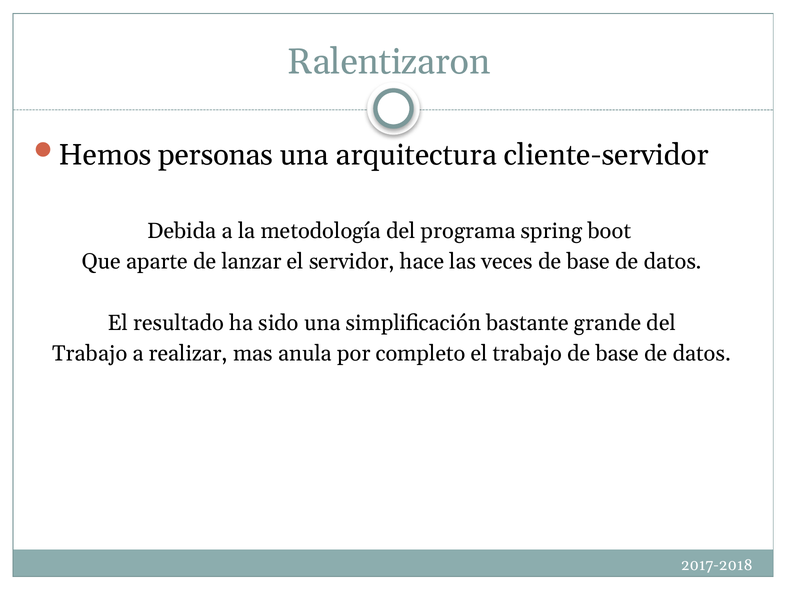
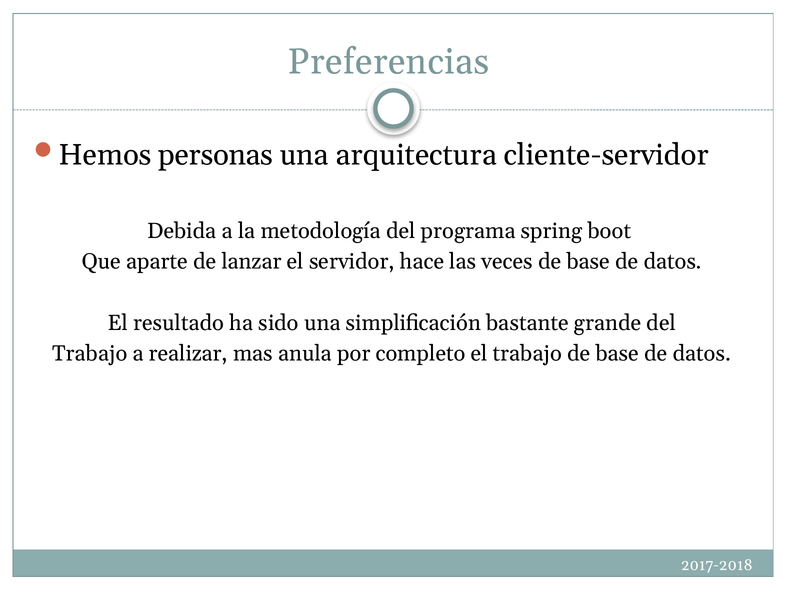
Ralentizaron: Ralentizaron -> Preferencias
